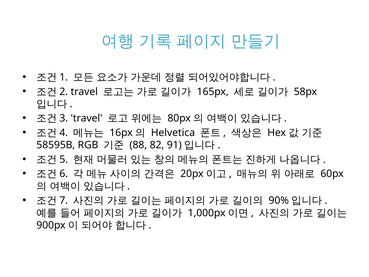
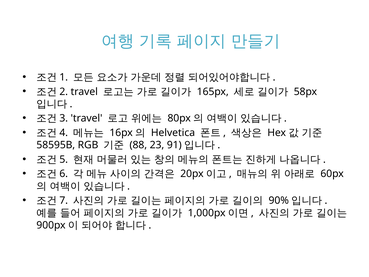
82: 82 -> 23
